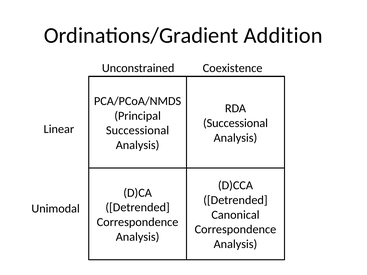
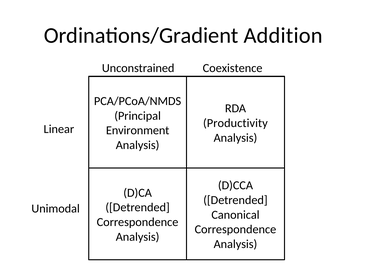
Successional at (236, 123): Successional -> Productivity
Successional at (138, 131): Successional -> Environment
